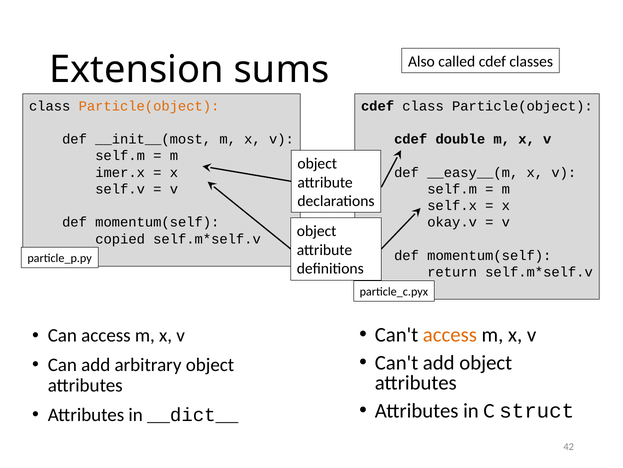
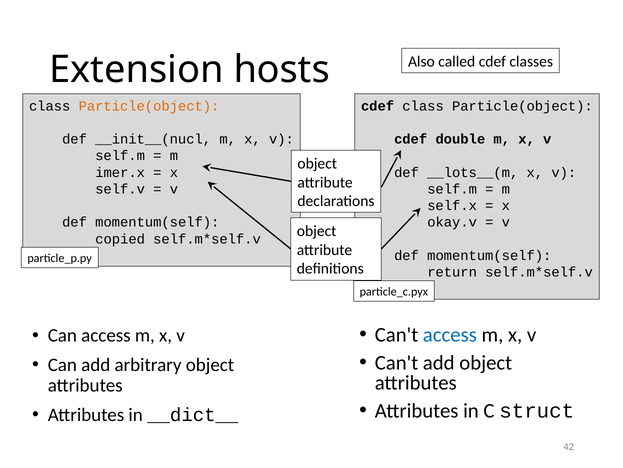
sums: sums -> hosts
__init__(most: __init__(most -> __init__(nucl
__easy__(m: __easy__(m -> __lots__(m
access at (450, 334) colour: orange -> blue
